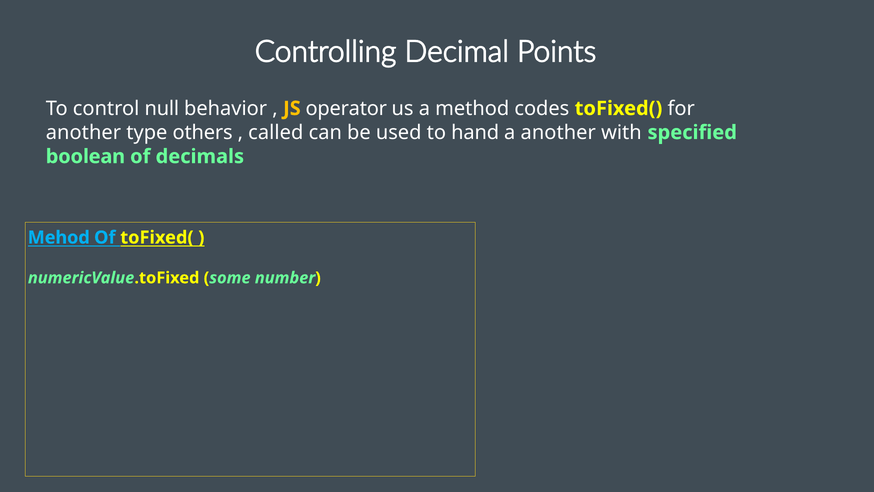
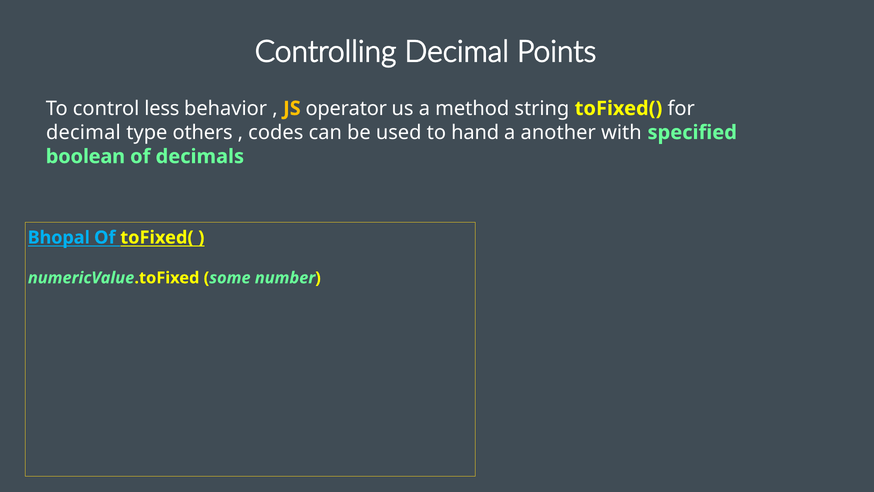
null: null -> less
codes: codes -> string
another at (83, 132): another -> decimal
called: called -> codes
Mehod: Mehod -> Bhopal
